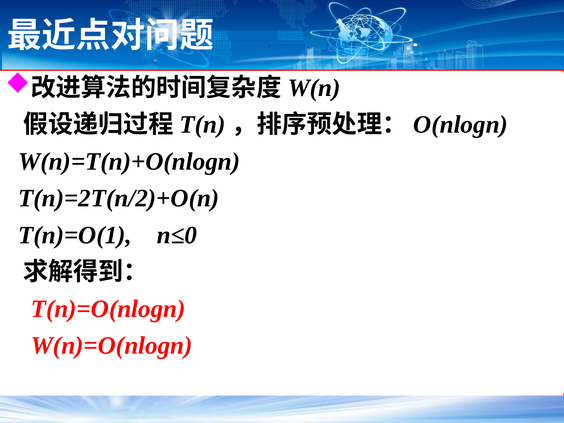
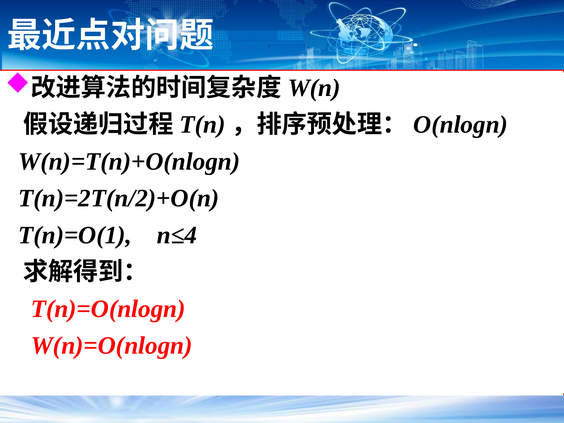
n≤0: n≤0 -> n≤4
